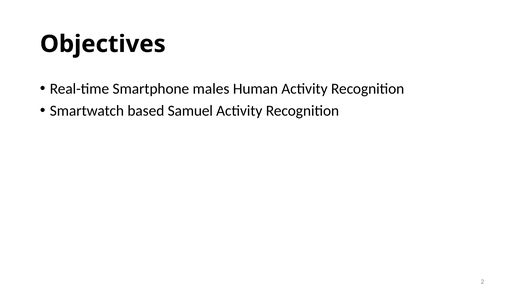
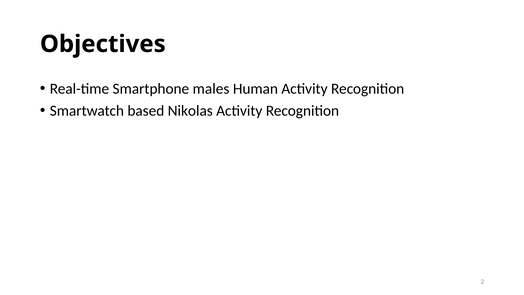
Samuel: Samuel -> Nikolas
